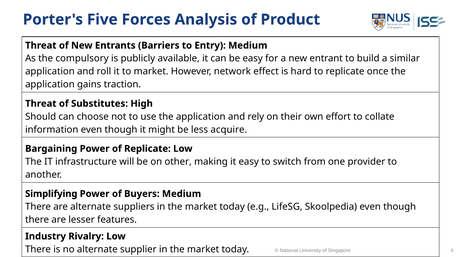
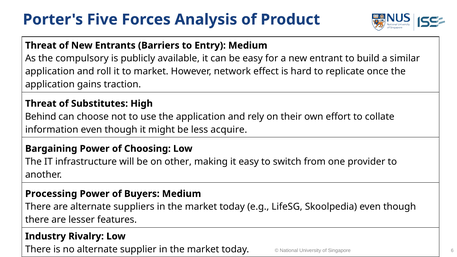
Should: Should -> Behind
of Replicate: Replicate -> Choosing
Simplifying: Simplifying -> Processing
